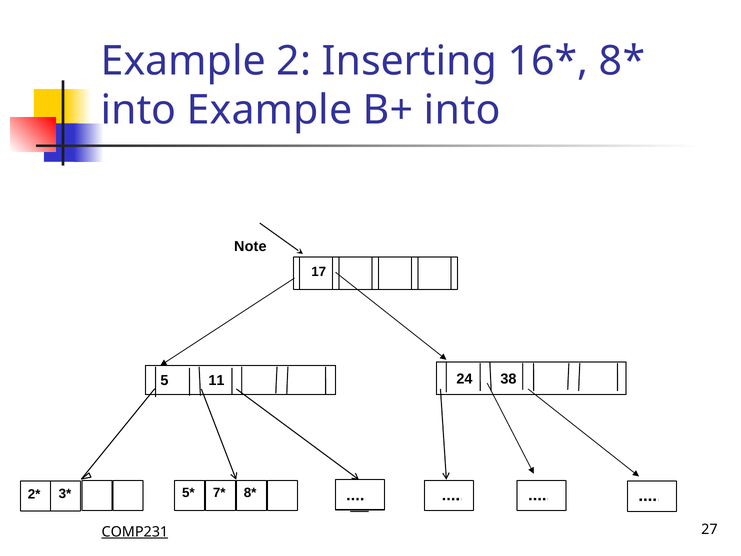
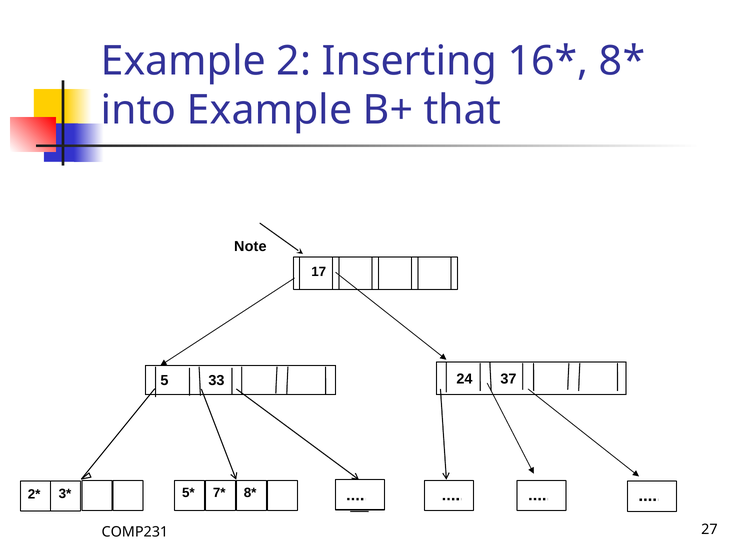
B+ into: into -> that
11: 11 -> 33
38: 38 -> 37
COMP231 underline: present -> none
